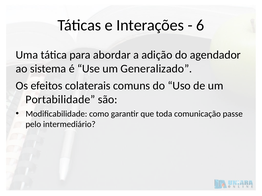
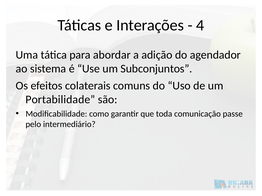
6: 6 -> 4
Generalizado: Generalizado -> Subconjuntos
